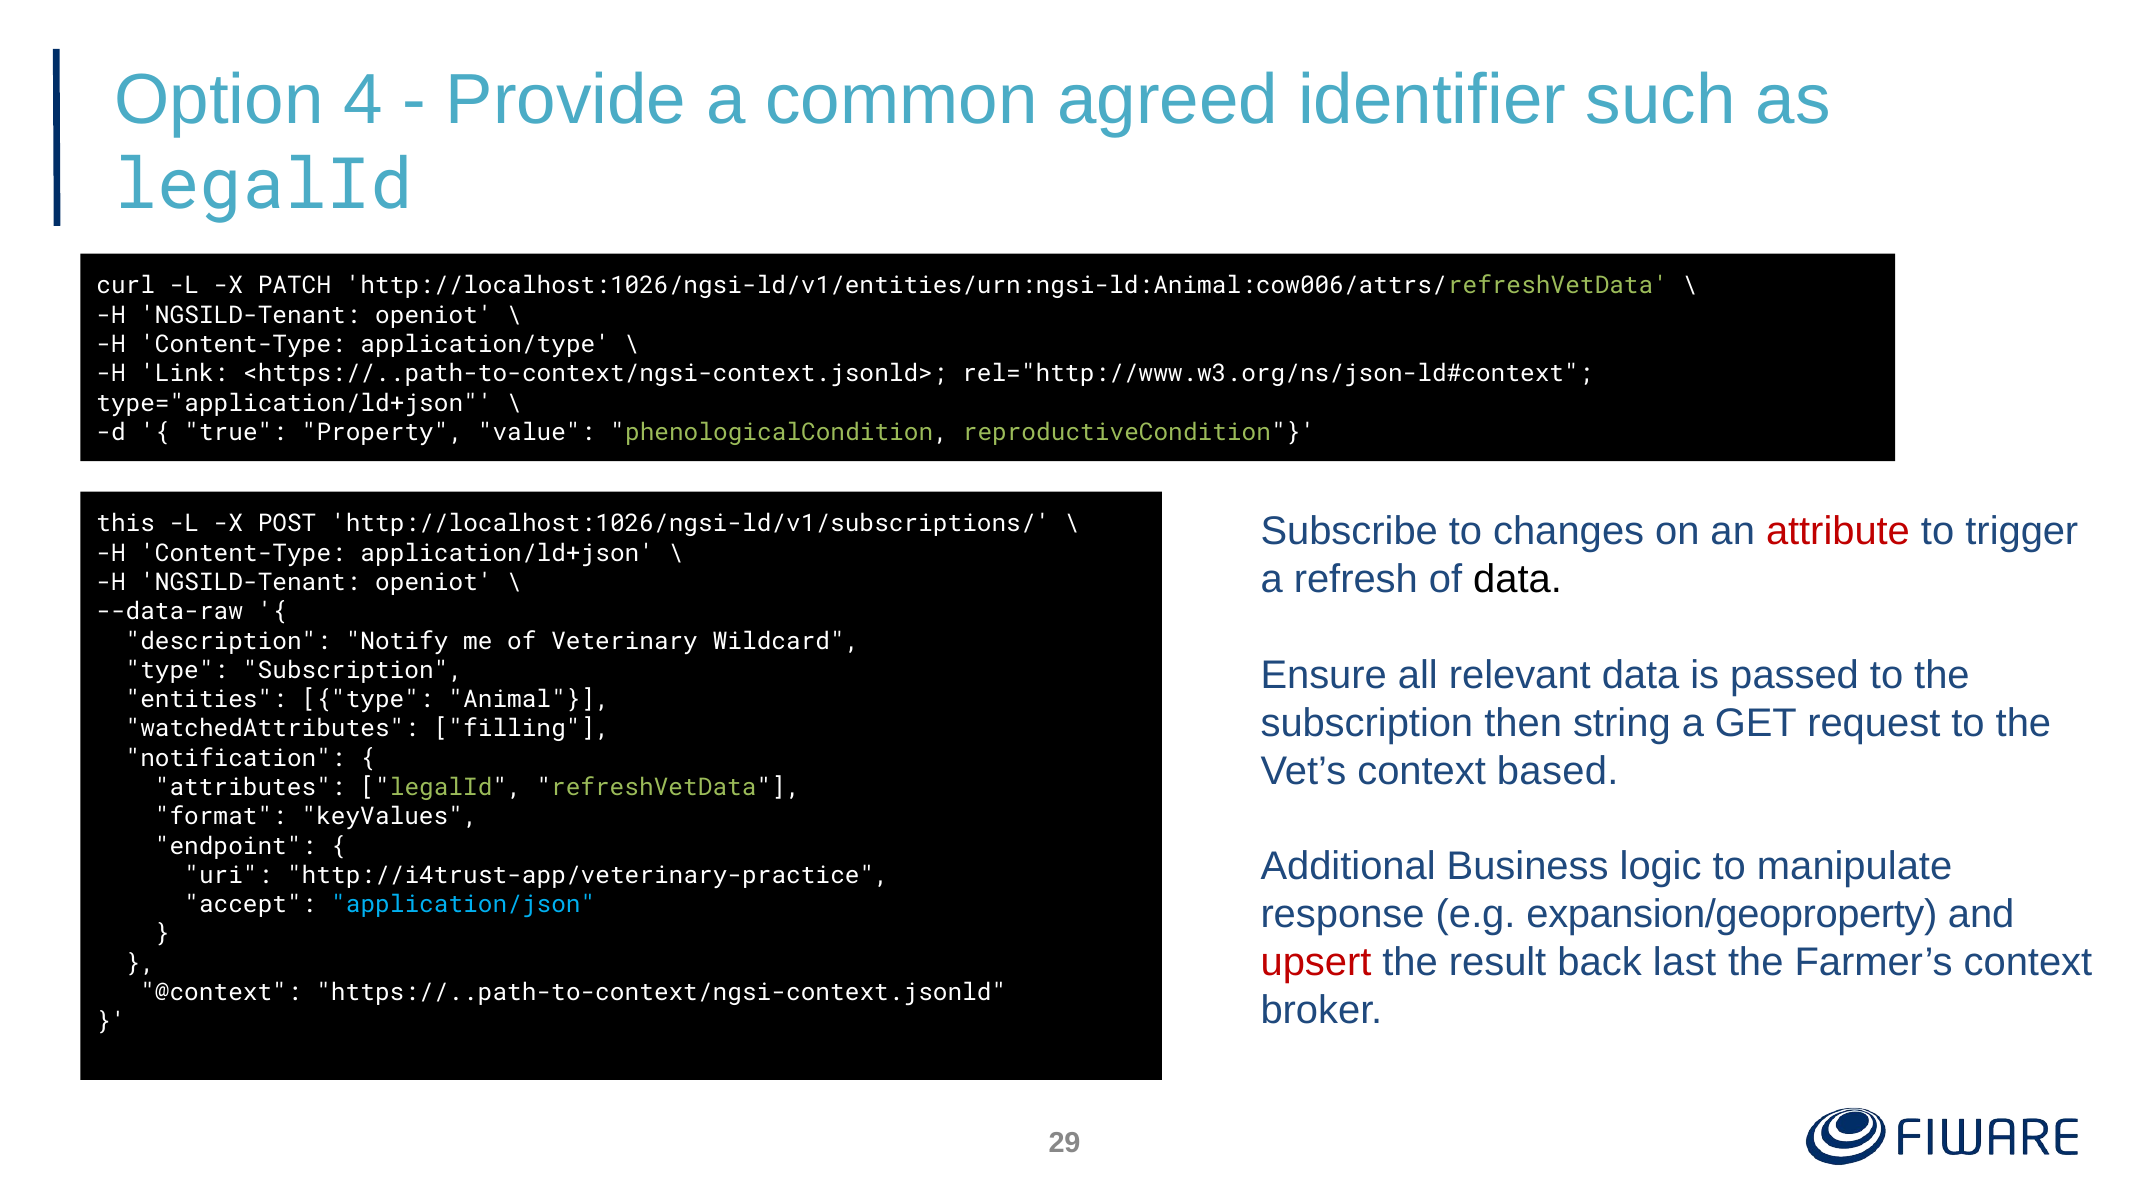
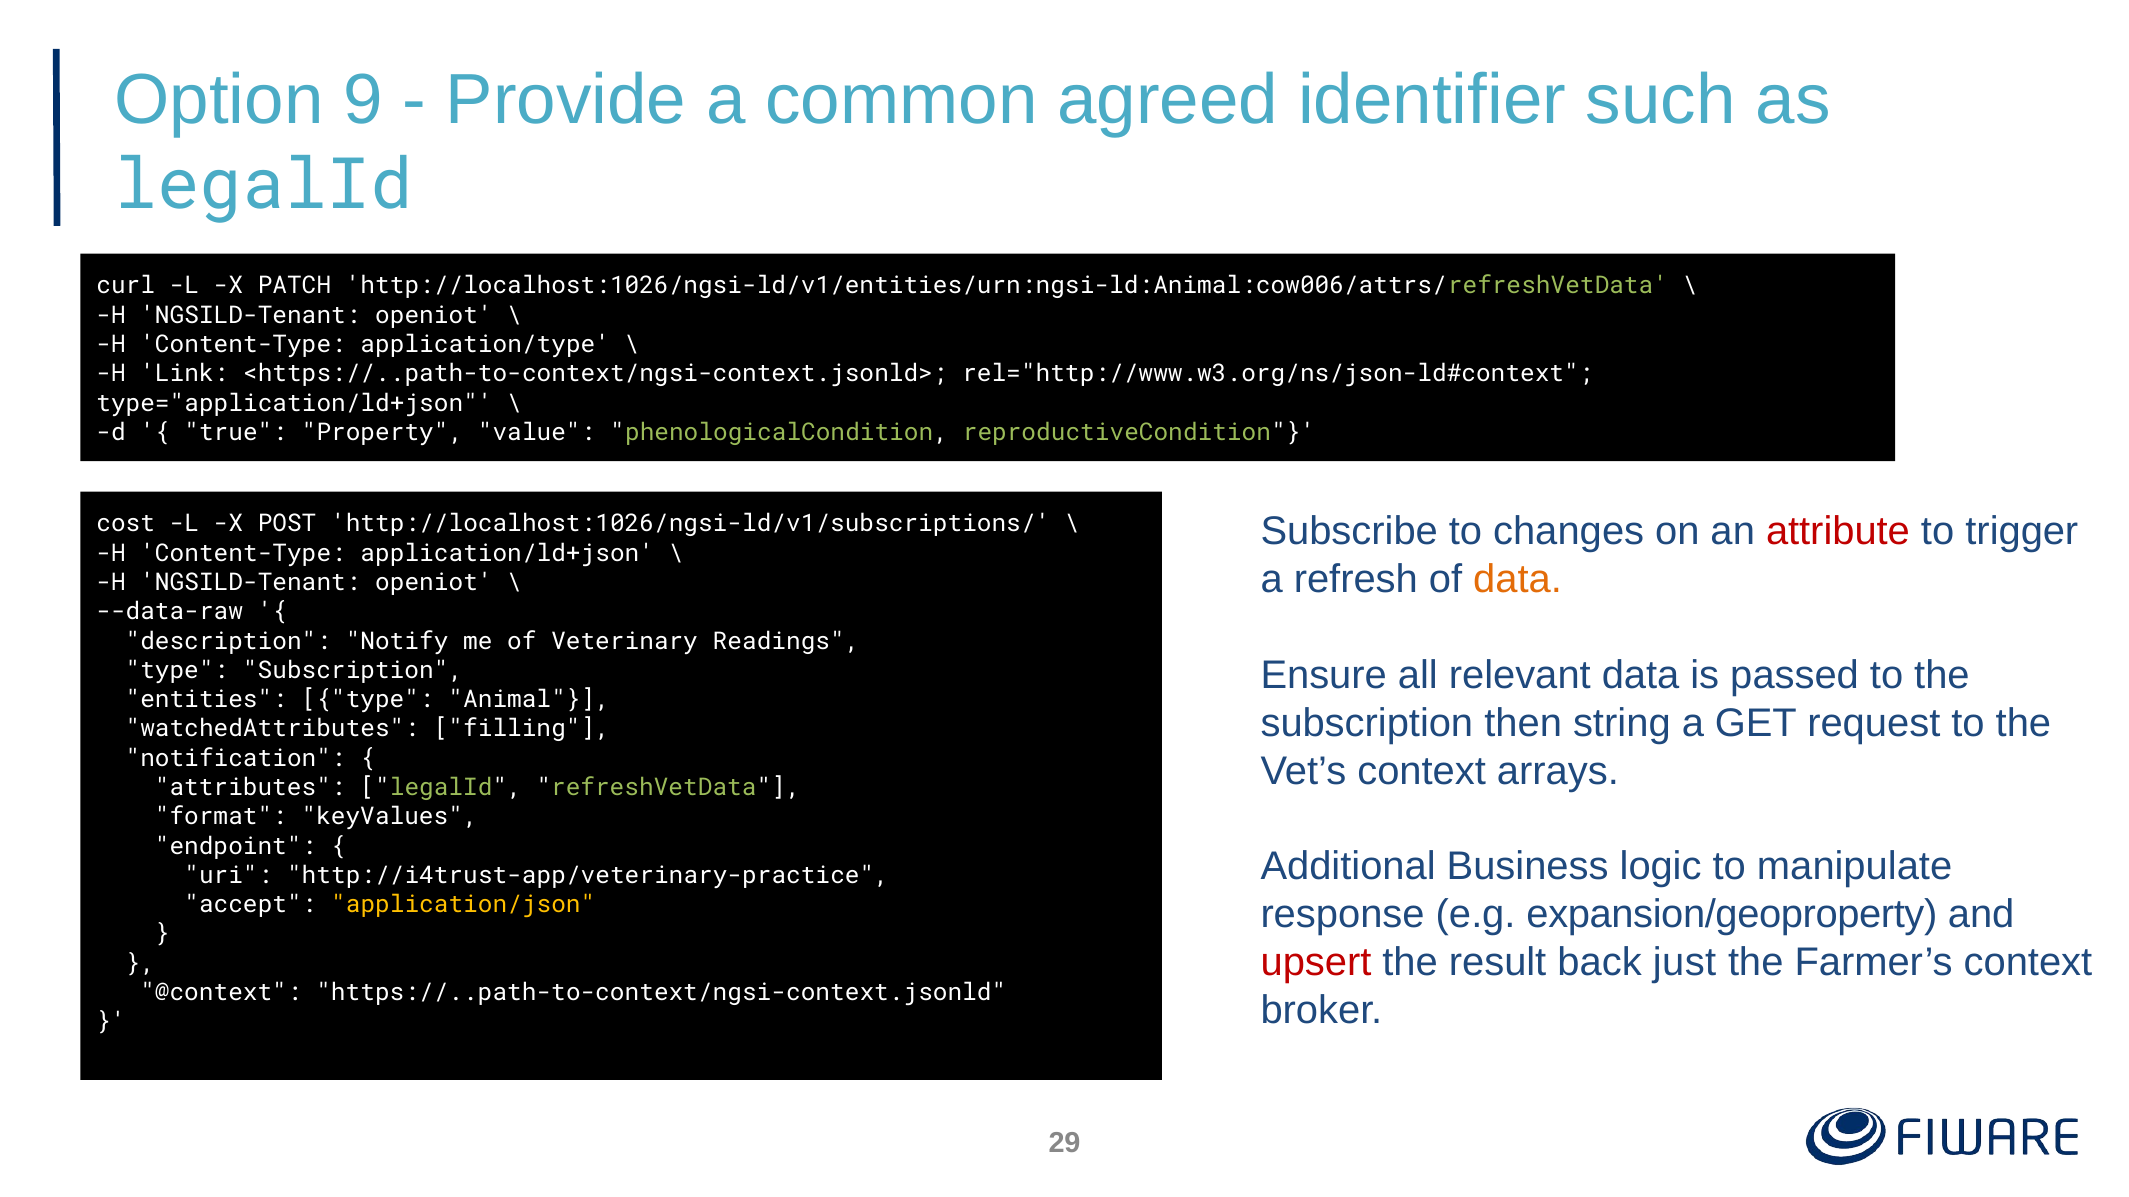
4: 4 -> 9
this: this -> cost
data at (1518, 580) colour: black -> orange
Wildcard: Wildcard -> Readings
based: based -> arrays
application/json colour: light blue -> yellow
last: last -> just
